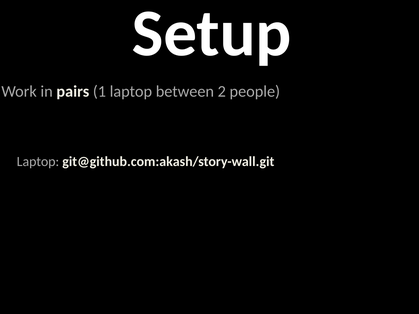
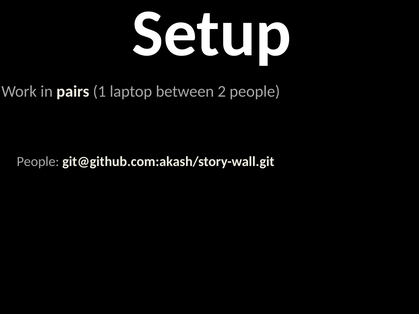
Laptop at (38, 162): Laptop -> People
